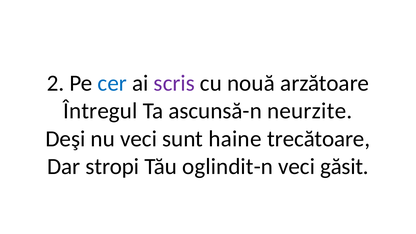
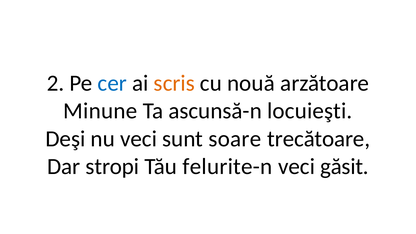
scris colour: purple -> orange
Întregul: Întregul -> Minune
neurzite: neurzite -> locuieşti
haine: haine -> soare
oglindit-n: oglindit-n -> felurite-n
